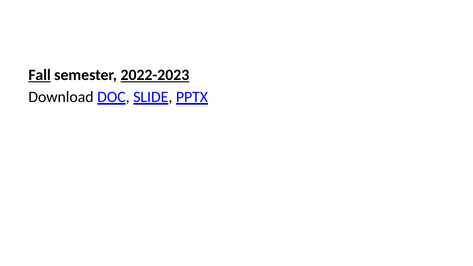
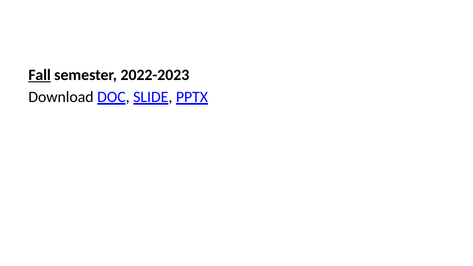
2022-2023 underline: present -> none
